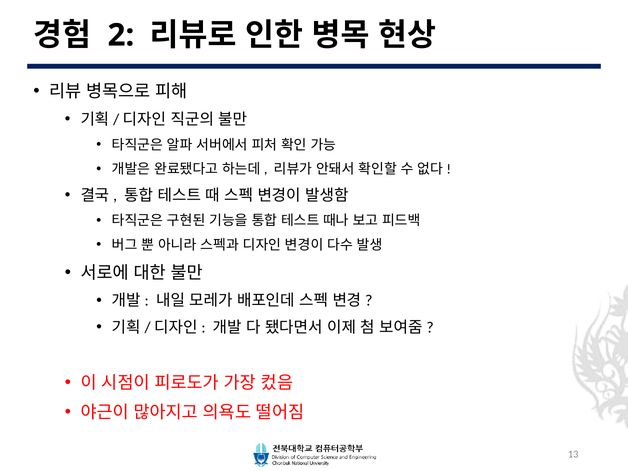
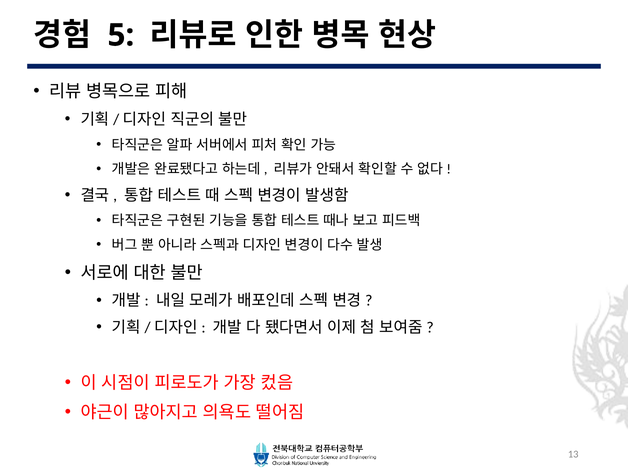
2: 2 -> 5
